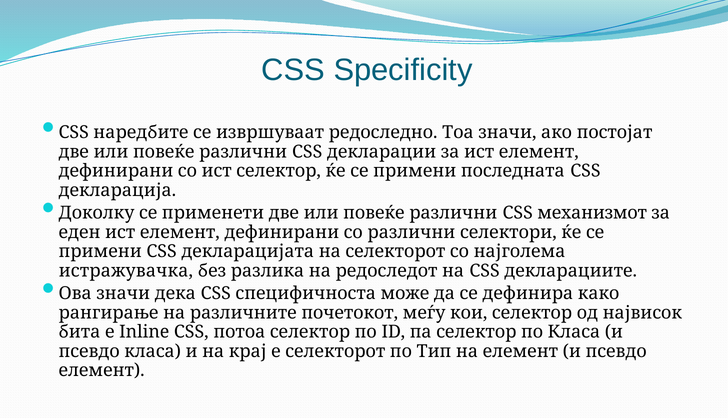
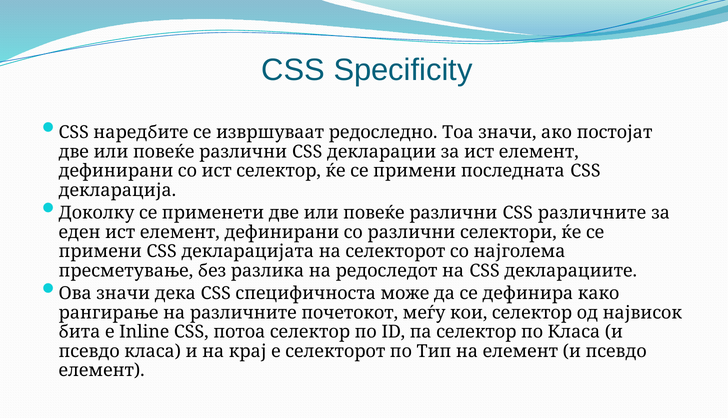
CSS механизмот: механизмот -> различните
истражувачка: истражувачка -> пресметување
